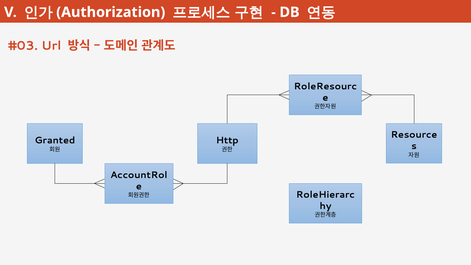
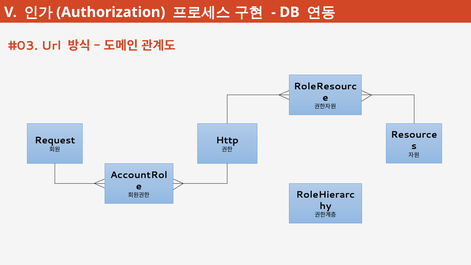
Granted: Granted -> Request
